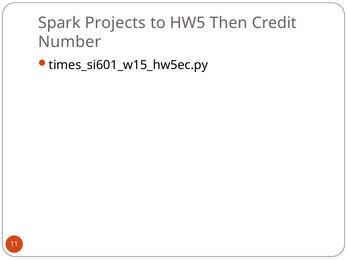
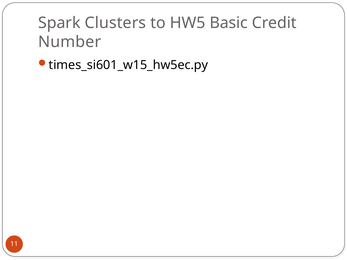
Projects: Projects -> Clusters
Then: Then -> Basic
